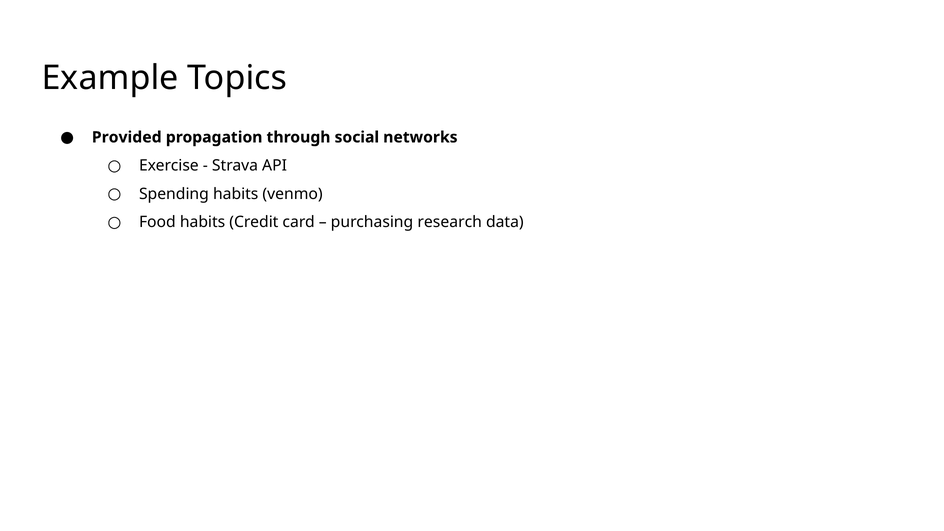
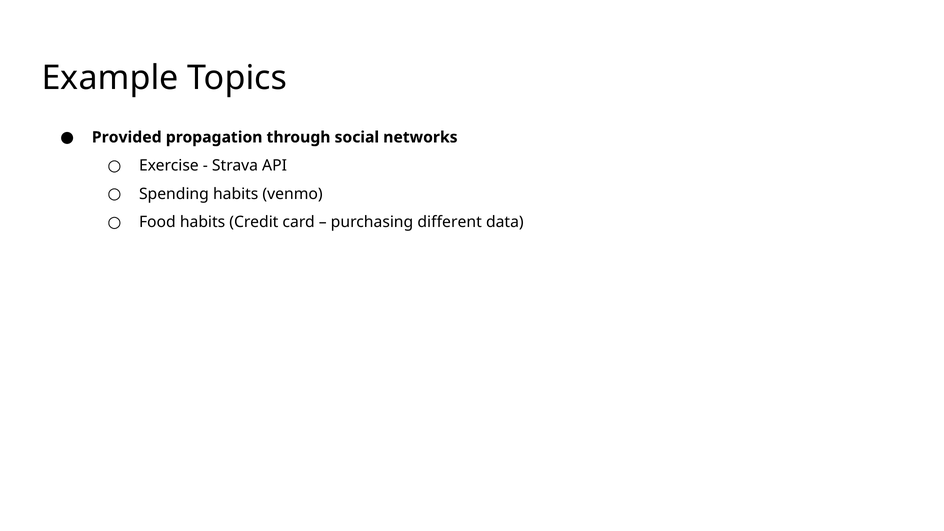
research: research -> different
